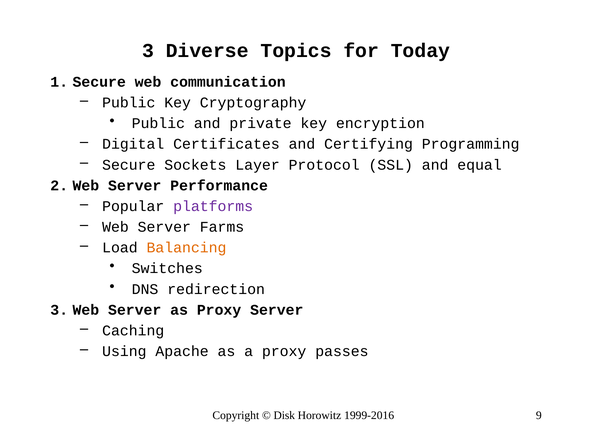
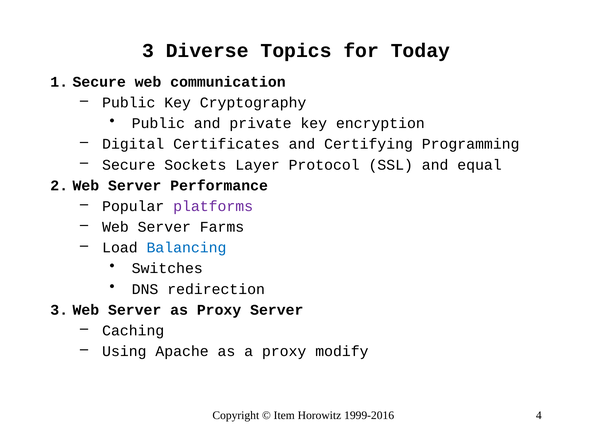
Balancing colour: orange -> blue
passes: passes -> modify
Disk: Disk -> Item
9: 9 -> 4
